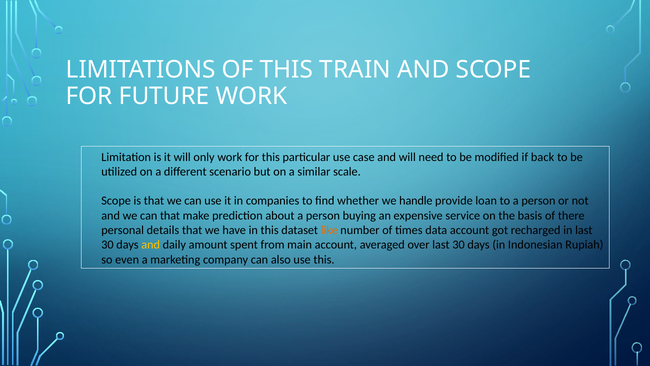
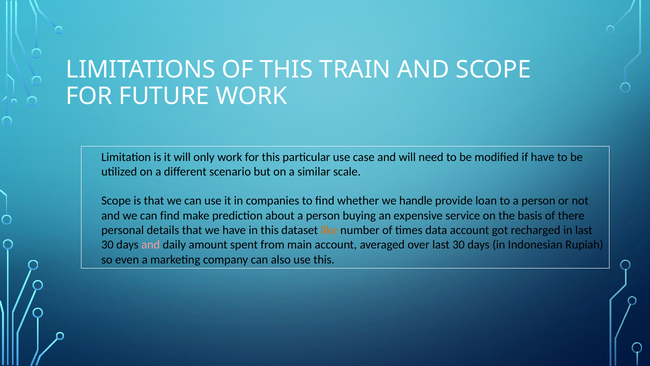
if back: back -> have
can that: that -> find
and at (151, 245) colour: yellow -> pink
